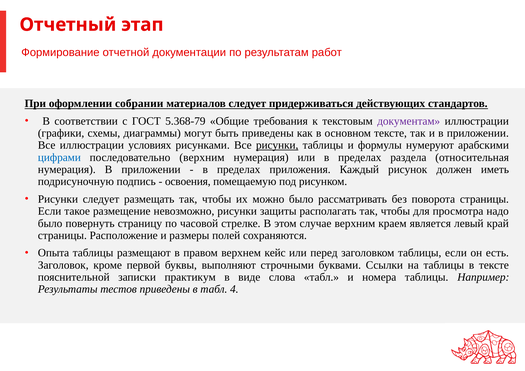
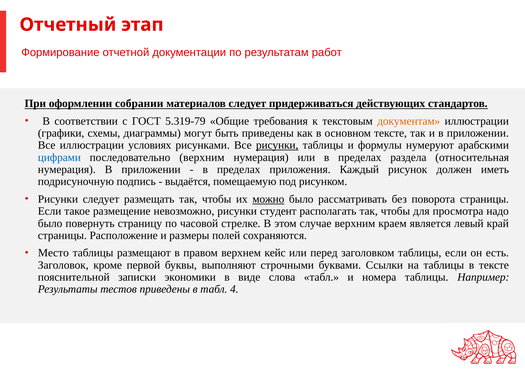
5.368-79: 5.368-79 -> 5.319-79
документам colour: purple -> orange
освоения: освоения -> выдаётся
можно underline: none -> present
защиты: защиты -> студент
Опыта: Опыта -> Место
практикум: практикум -> экономики
